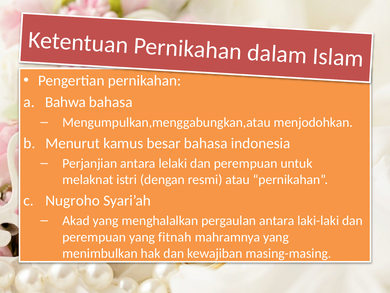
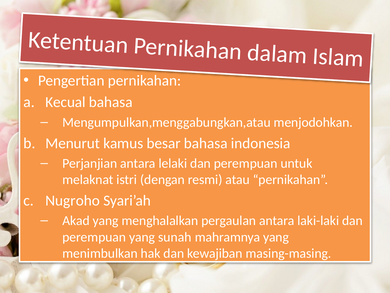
Bahwa: Bahwa -> Kecual
fitnah: fitnah -> sunah
